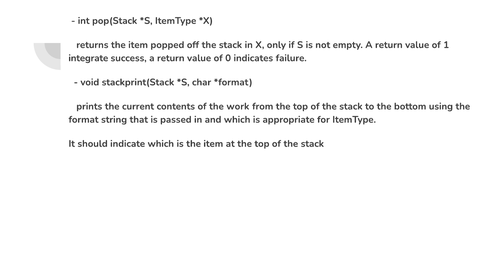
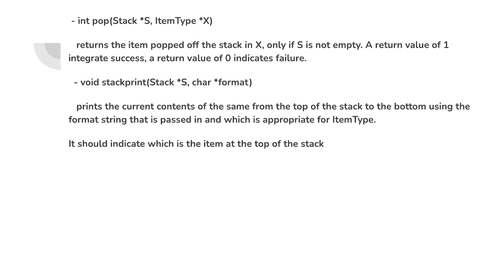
work: work -> same
